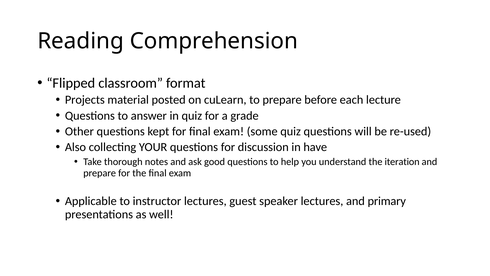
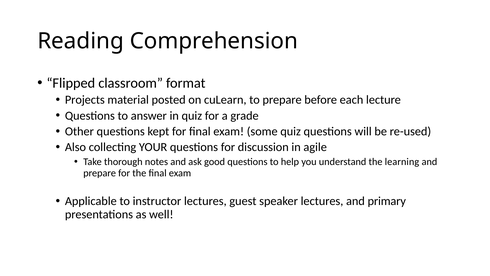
have: have -> agile
iteration: iteration -> learning
